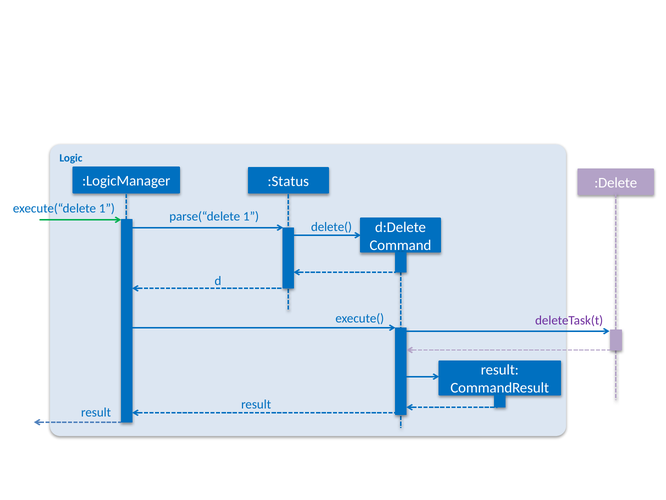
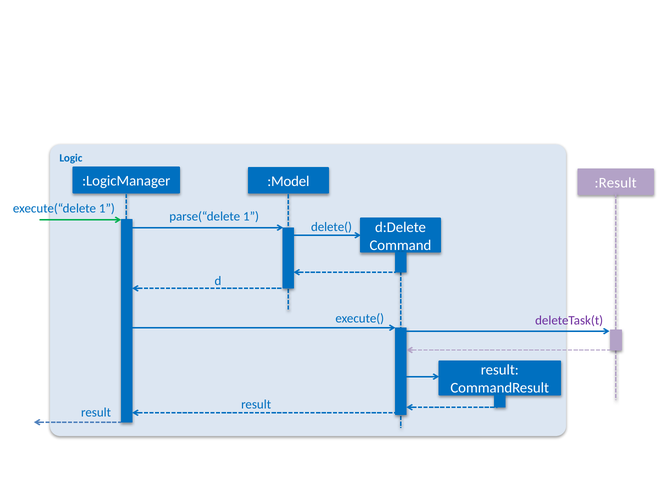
:Status: :Status -> :Model
:Delete: :Delete -> :Result
